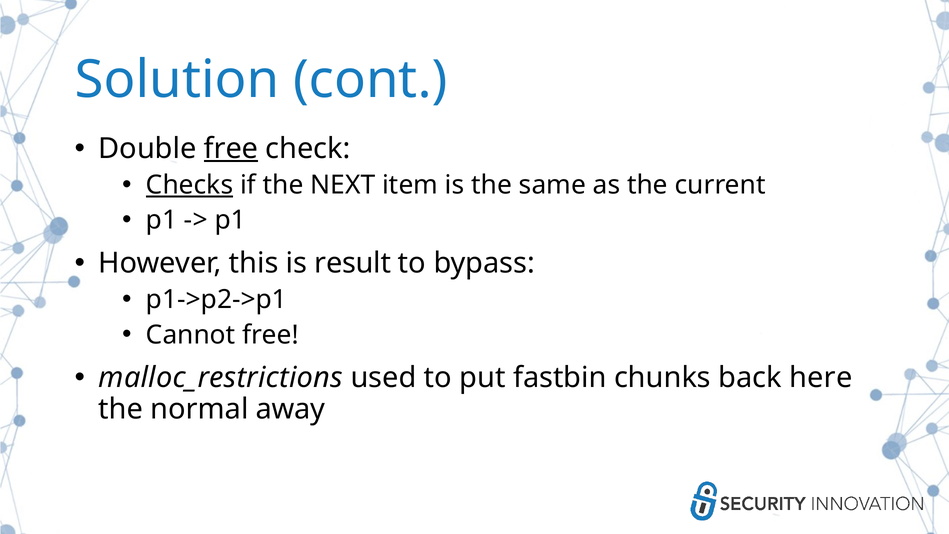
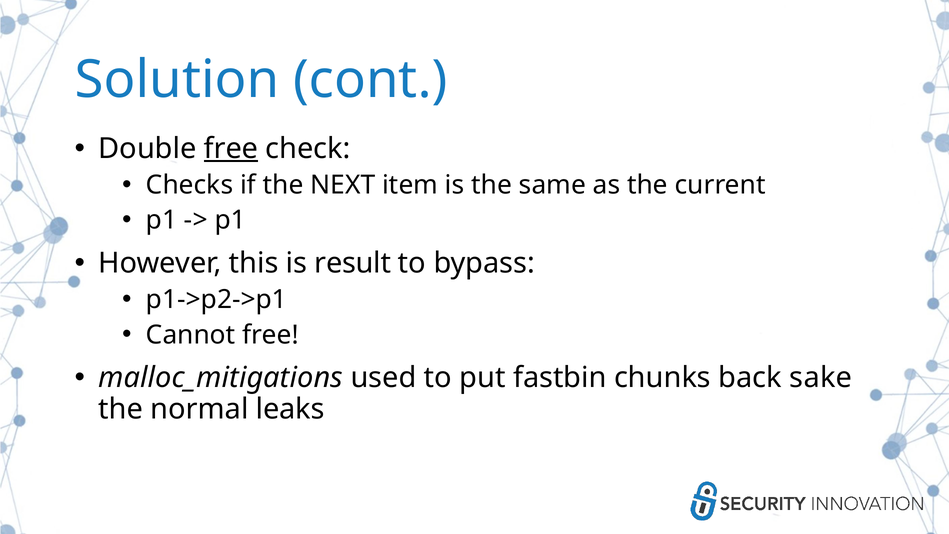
Checks underline: present -> none
malloc_restrictions: malloc_restrictions -> malloc_mitigations
here: here -> sake
away: away -> leaks
